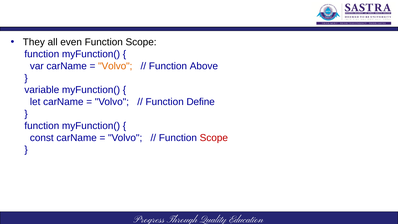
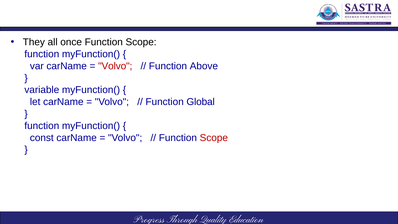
even: even -> once
Volvo at (115, 66) colour: orange -> red
Define: Define -> Global
